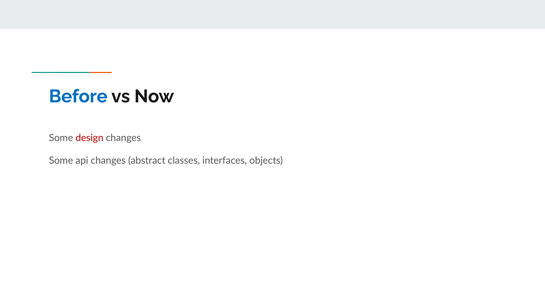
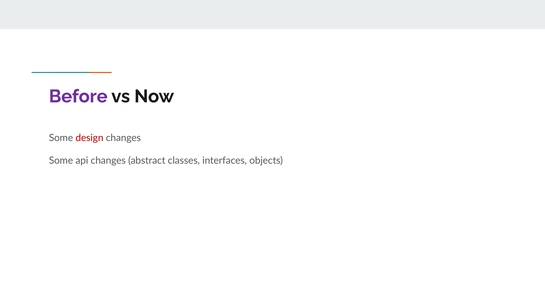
Before colour: blue -> purple
